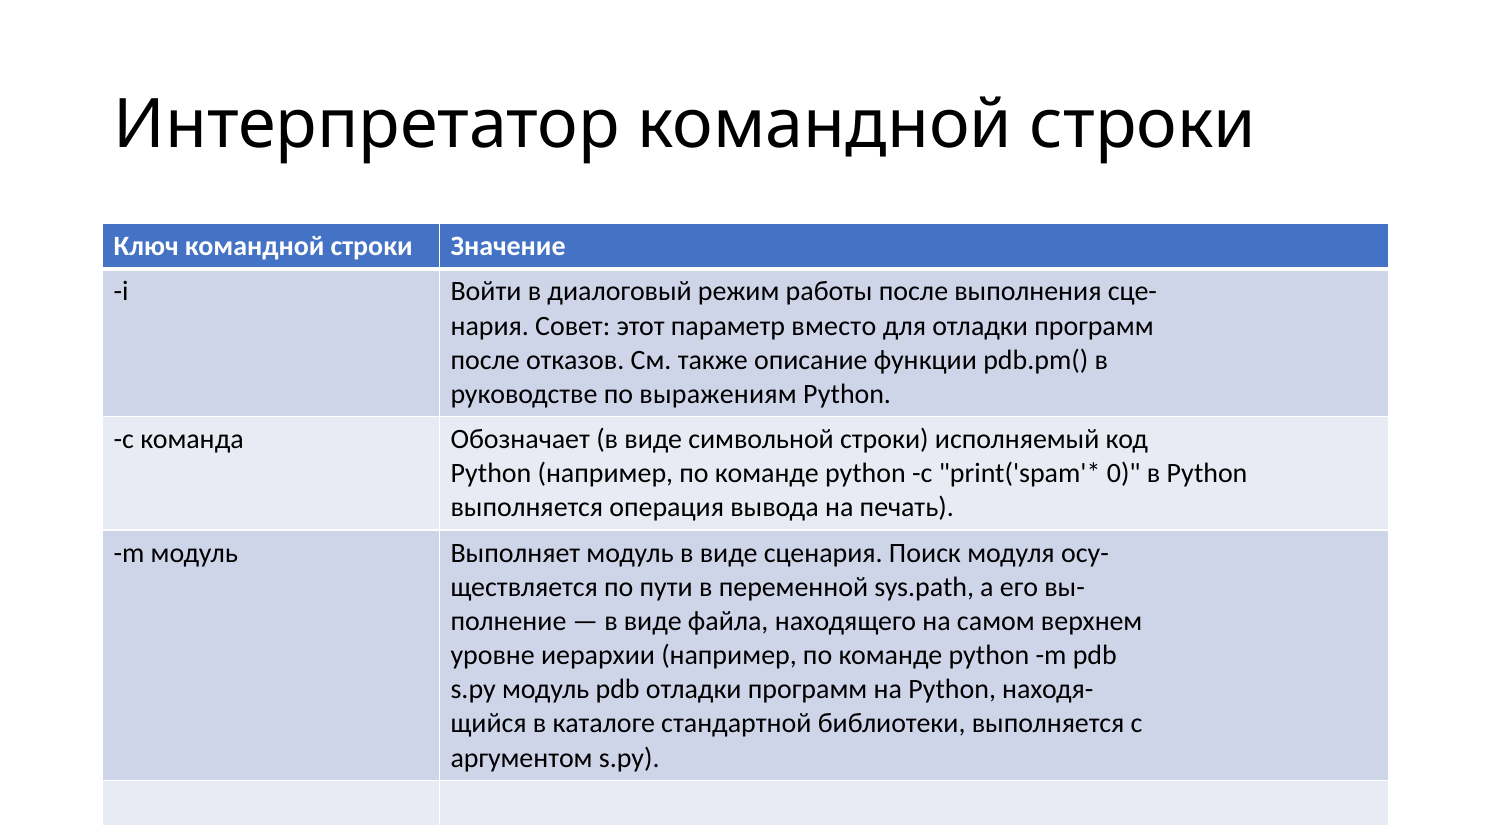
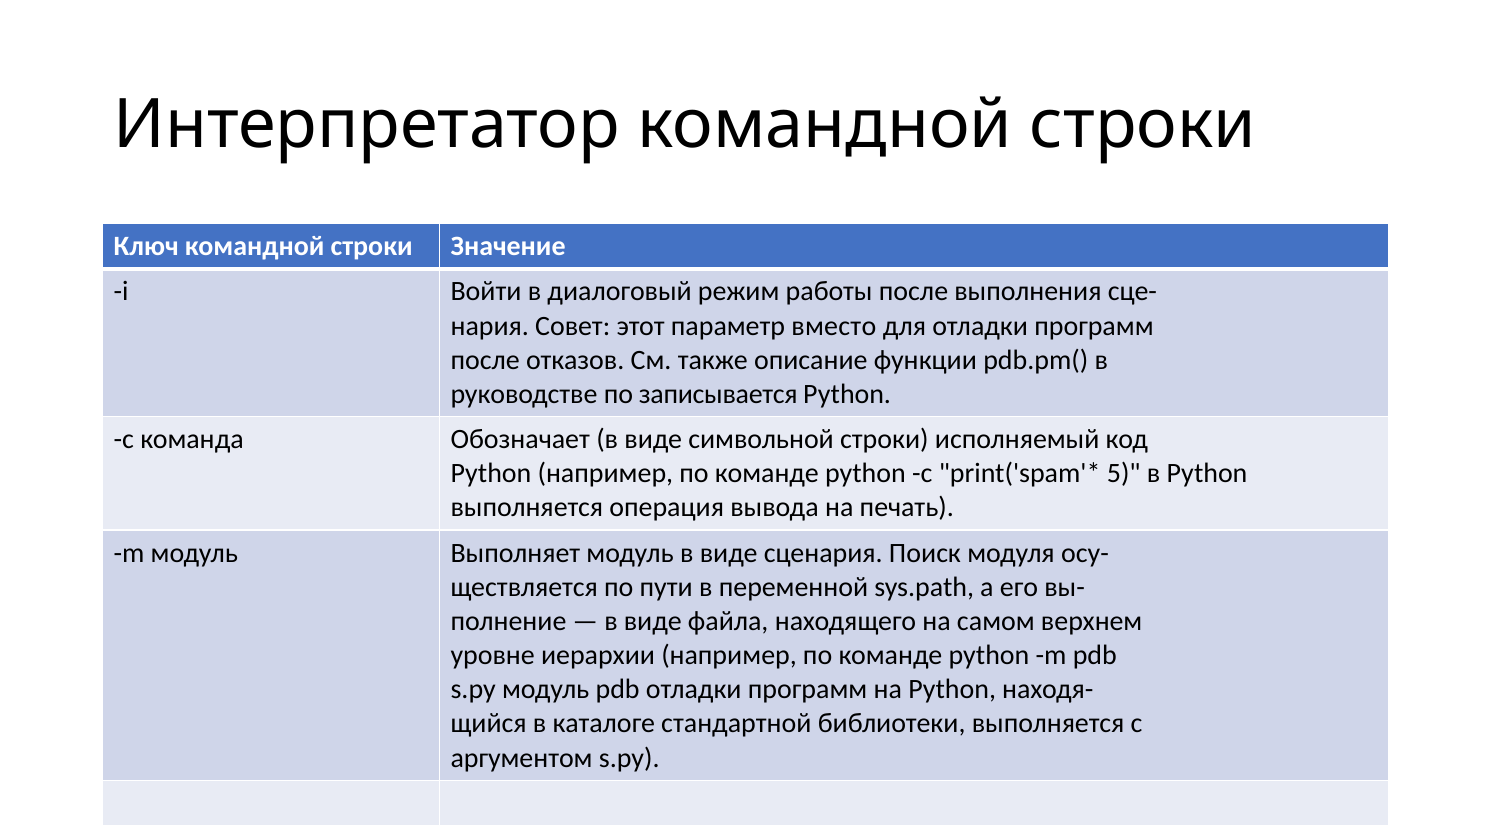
выражениям: выражениям -> записывается
0: 0 -> 5
